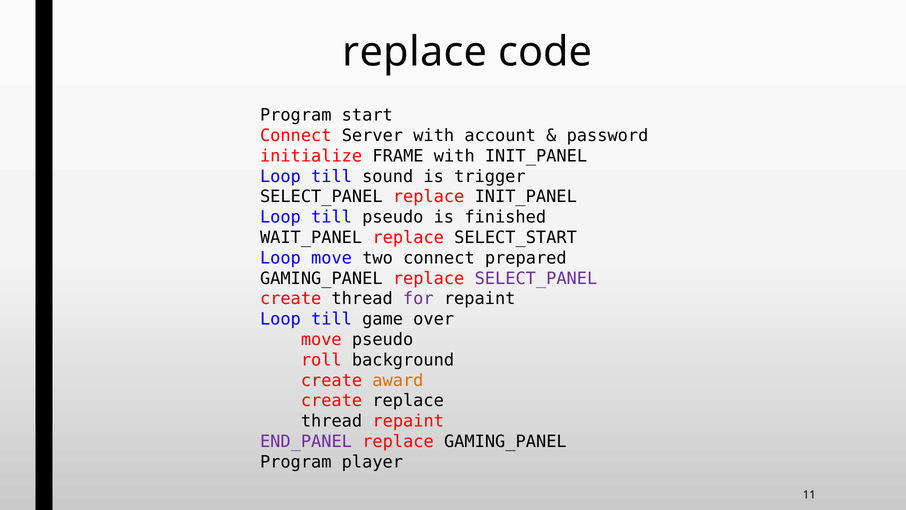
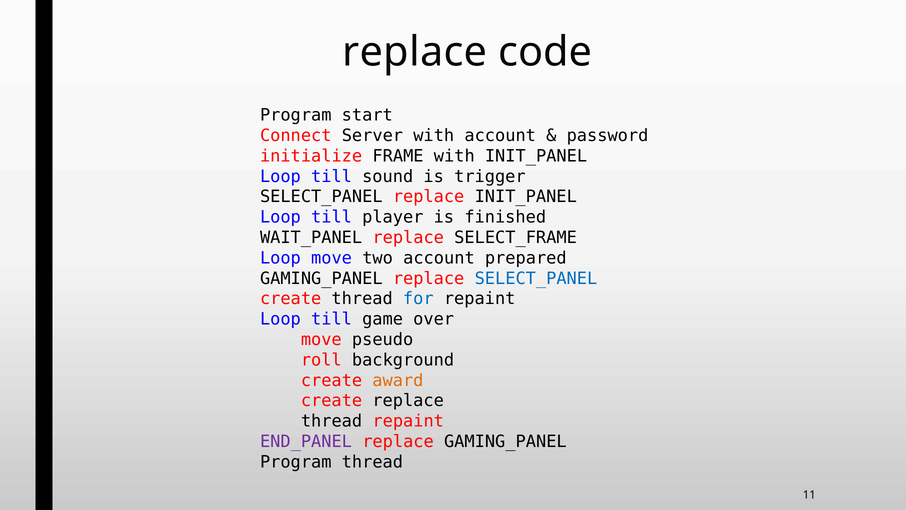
till pseudo: pseudo -> player
SELECT_START: SELECT_START -> SELECT_FRAME
two connect: connect -> account
SELECT_PANEL at (536, 278) colour: purple -> blue
for colour: purple -> blue
Program player: player -> thread
